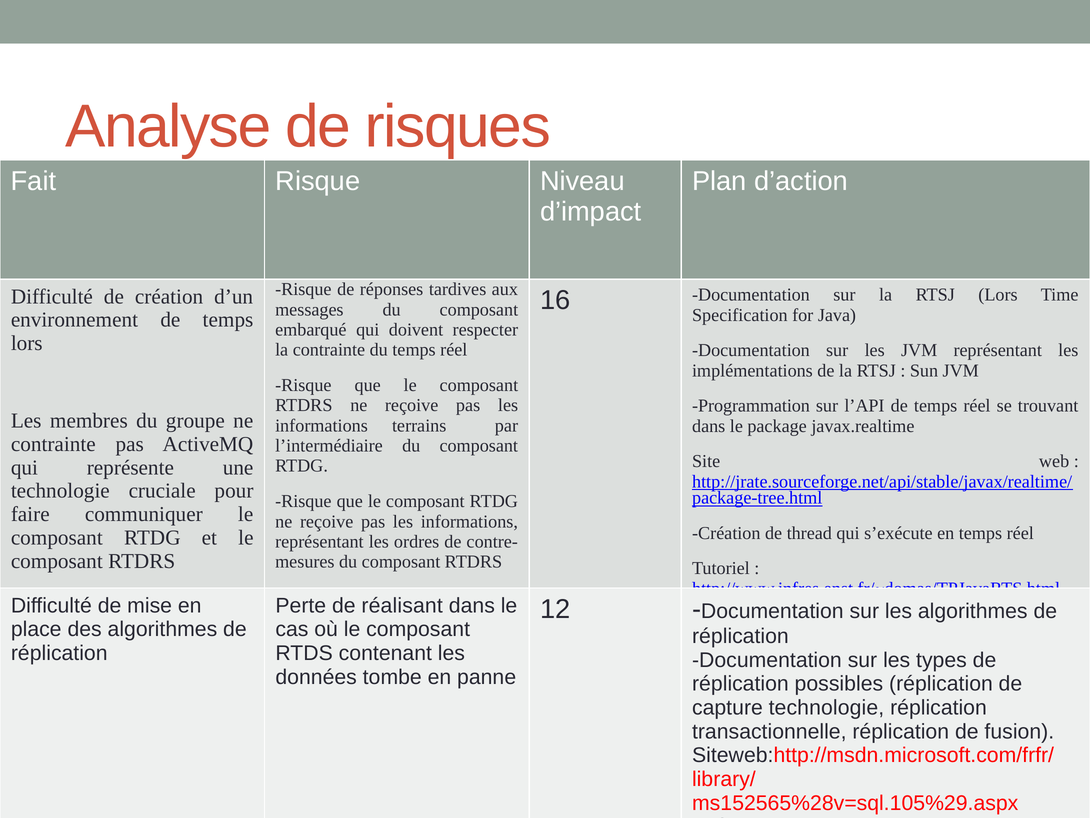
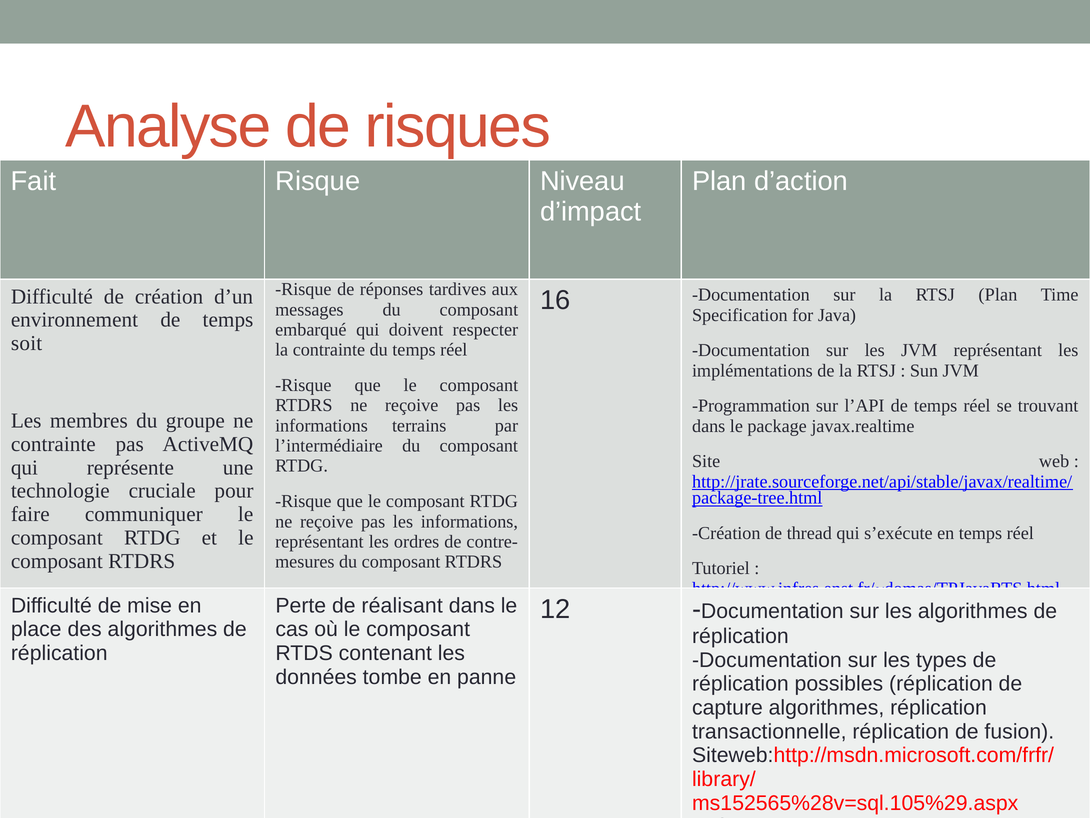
RTSJ Lors: Lors -> Plan
lors at (27, 343): lors -> soit
capture technologie: technologie -> algorithmes
